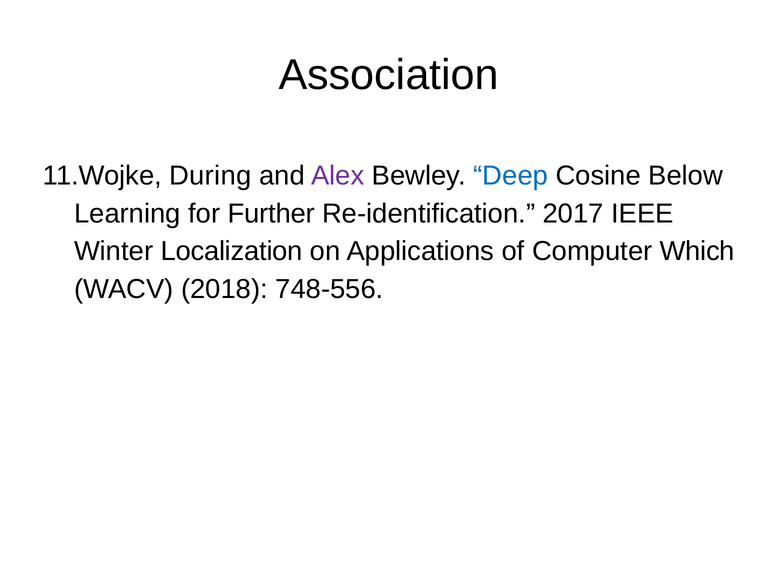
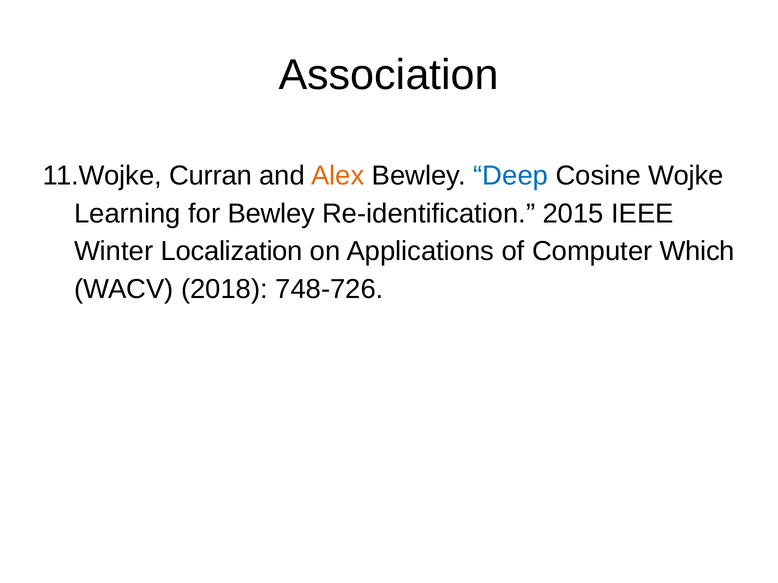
During: During -> Curran
Alex colour: purple -> orange
Below: Below -> Wojke
for Further: Further -> Bewley
2017: 2017 -> 2015
748-556: 748-556 -> 748-726
